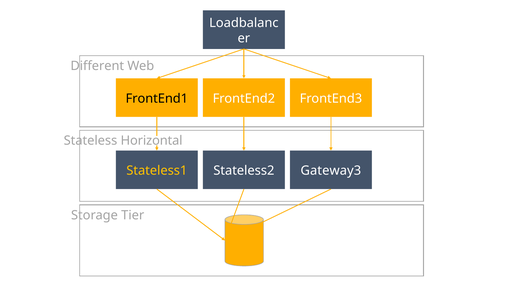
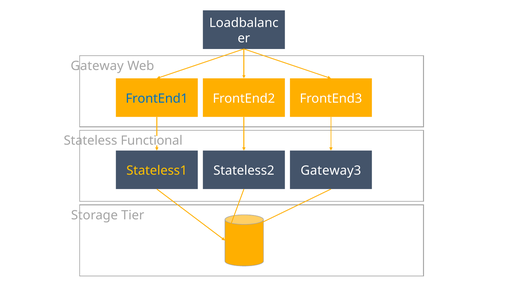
Different: Different -> Gateway
FrontEnd1 colour: black -> blue
Horizontal: Horizontal -> Functional
